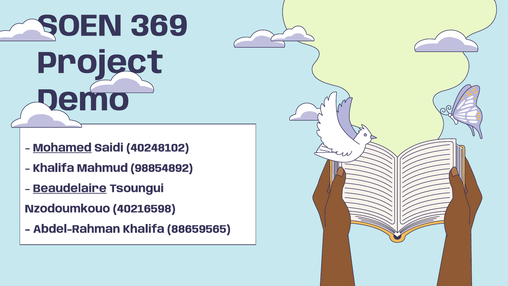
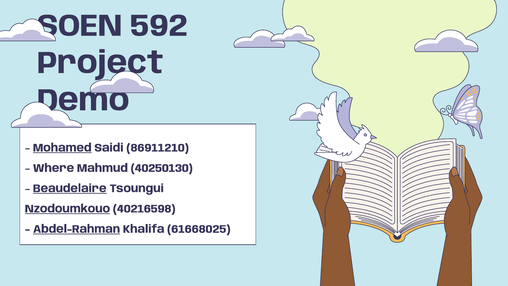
369: 369 -> 592
40248102: 40248102 -> 86911210
Khalifa at (54, 168): Khalifa -> Where
98854892: 98854892 -> 40250130
Nzodoumkouo underline: none -> present
Abdel-Rahman underline: none -> present
88659565: 88659565 -> 61668025
